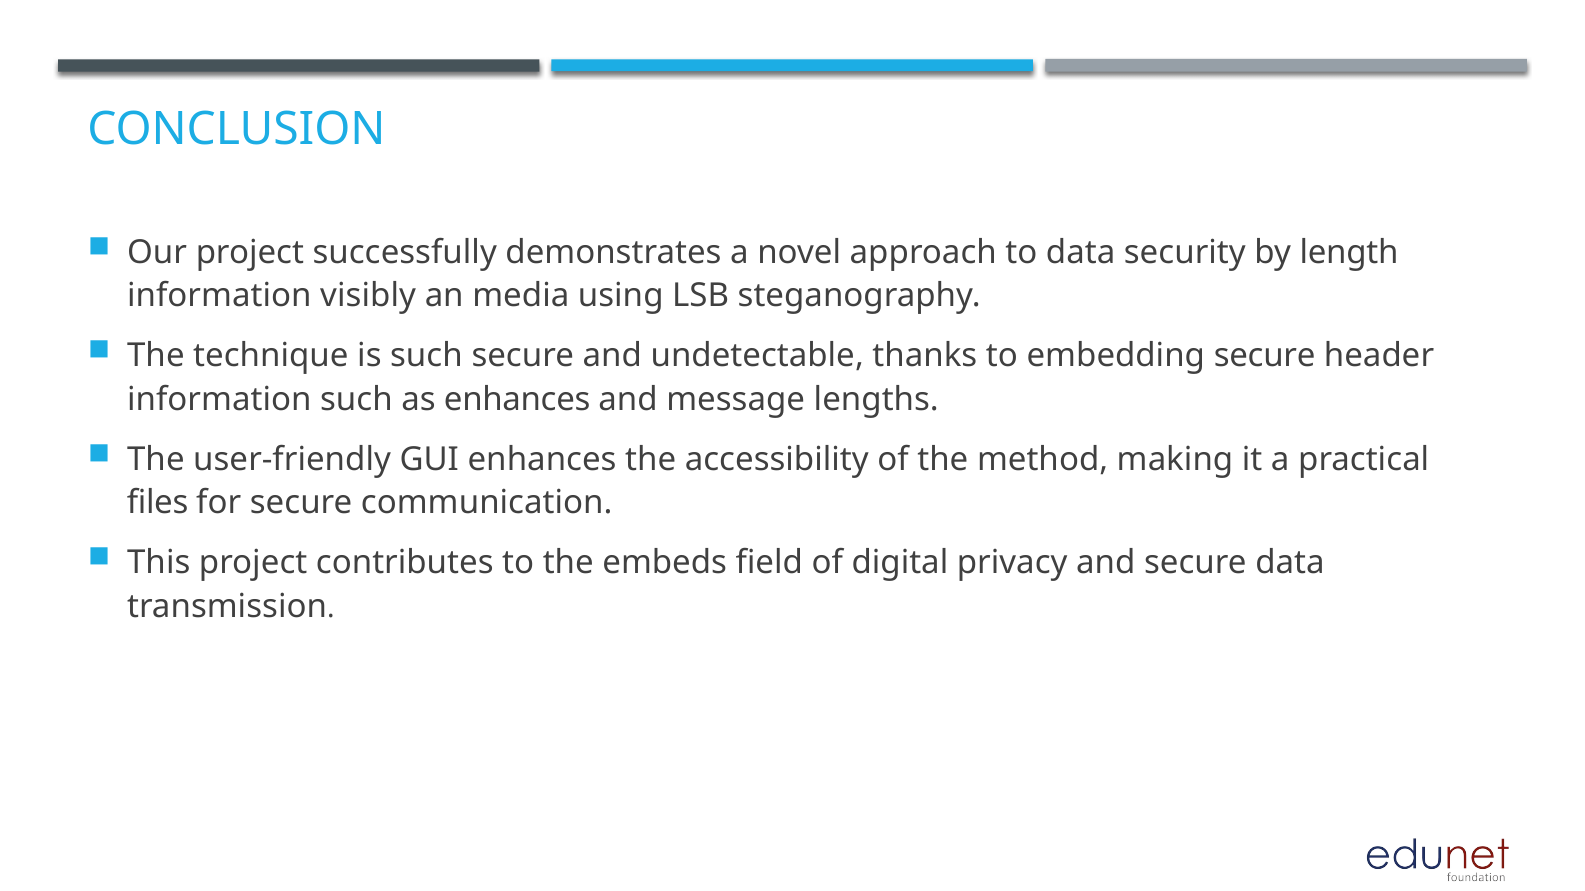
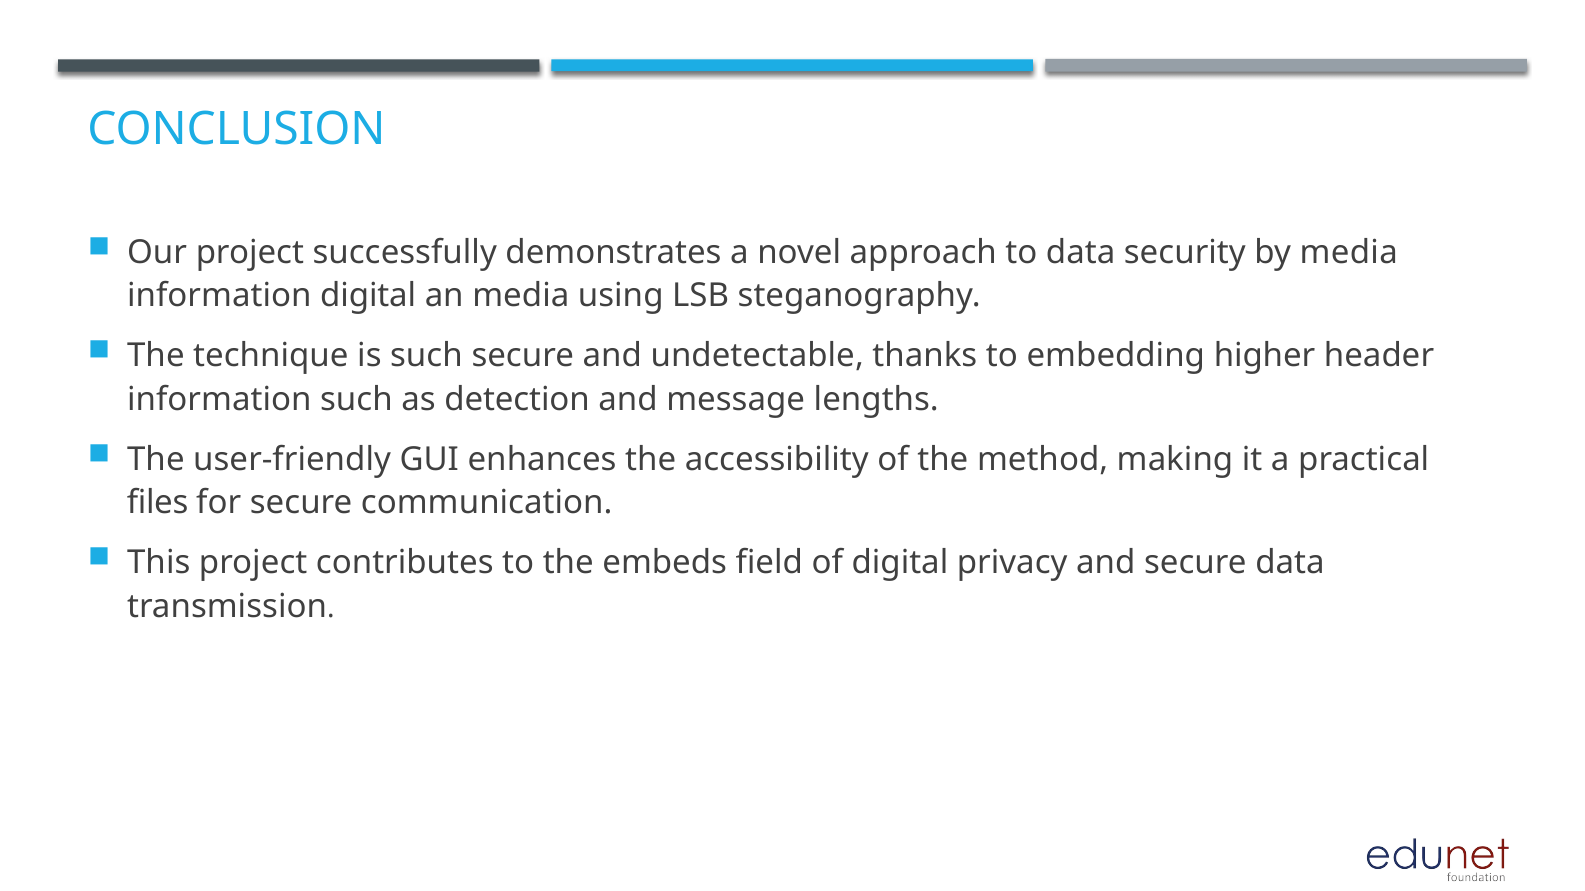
by length: length -> media
information visibly: visibly -> digital
embedding secure: secure -> higher
as enhances: enhances -> detection
